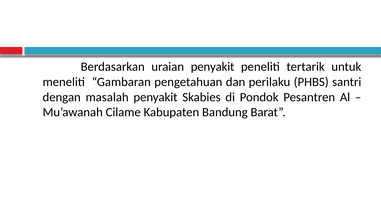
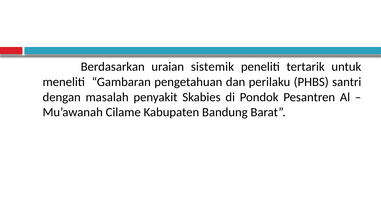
uraian penyakit: penyakit -> sistemik
